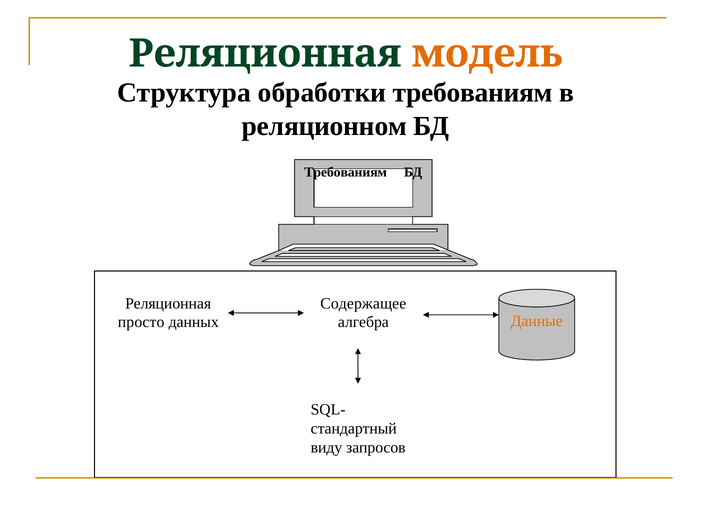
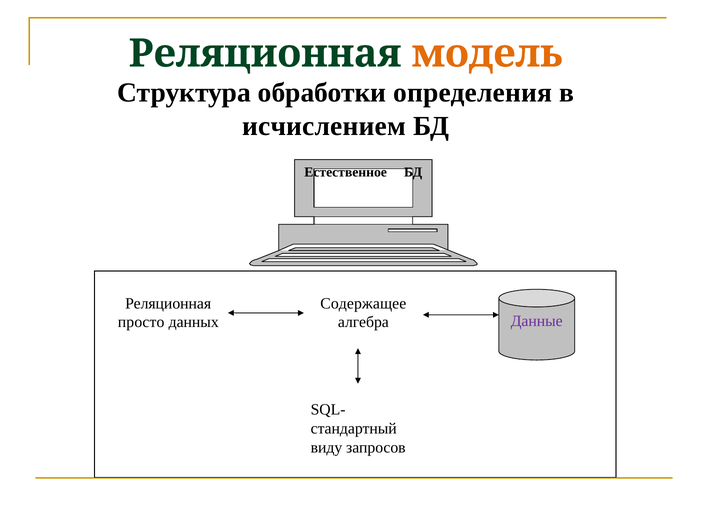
обработки требованиям: требованиям -> определения
реляционном: реляционном -> исчислением
Требованиям at (346, 172): Требованиям -> Естественное
Данные colour: orange -> purple
